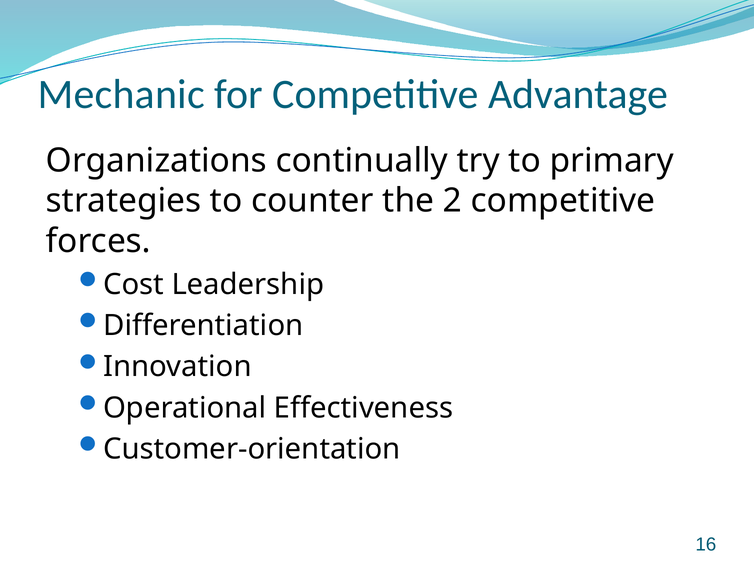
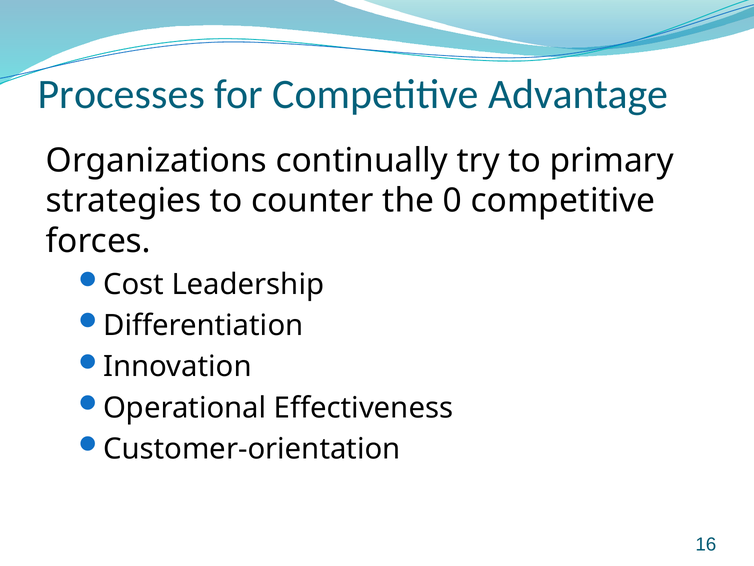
Mechanic: Mechanic -> Processes
2: 2 -> 0
